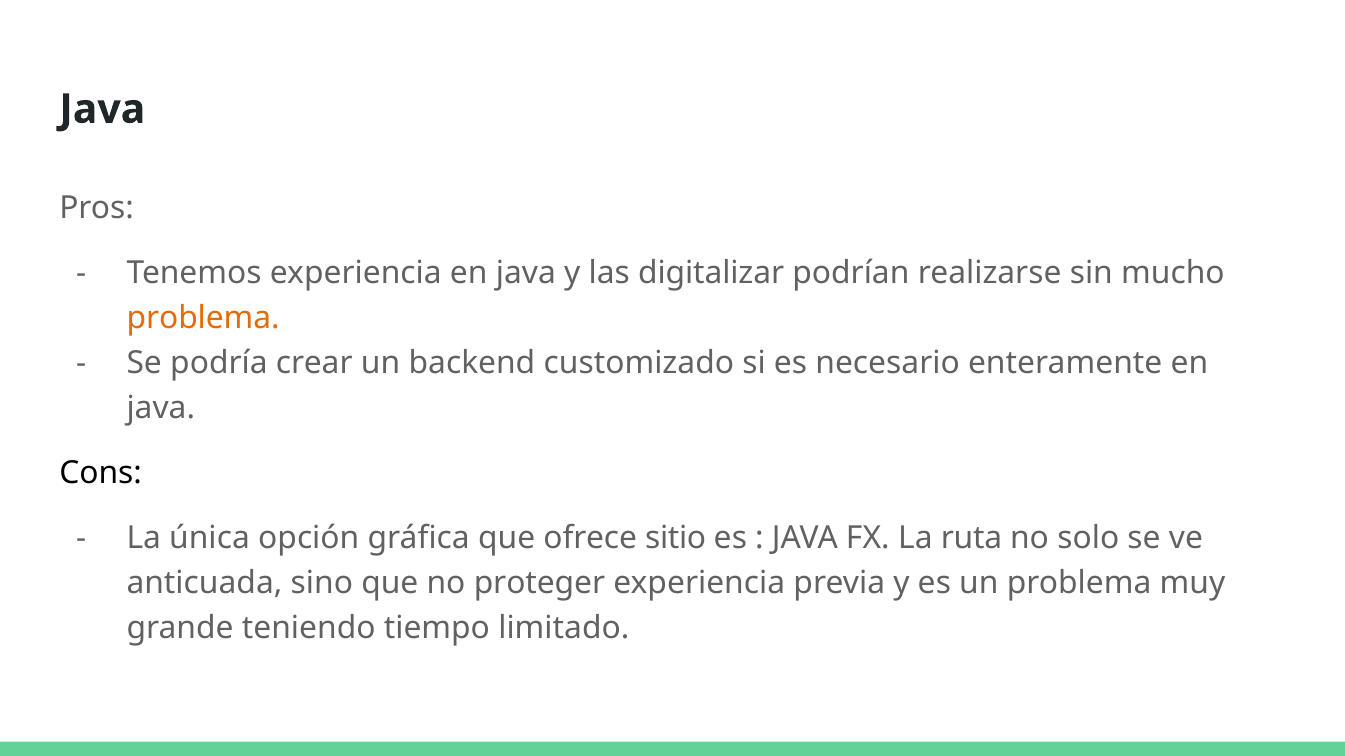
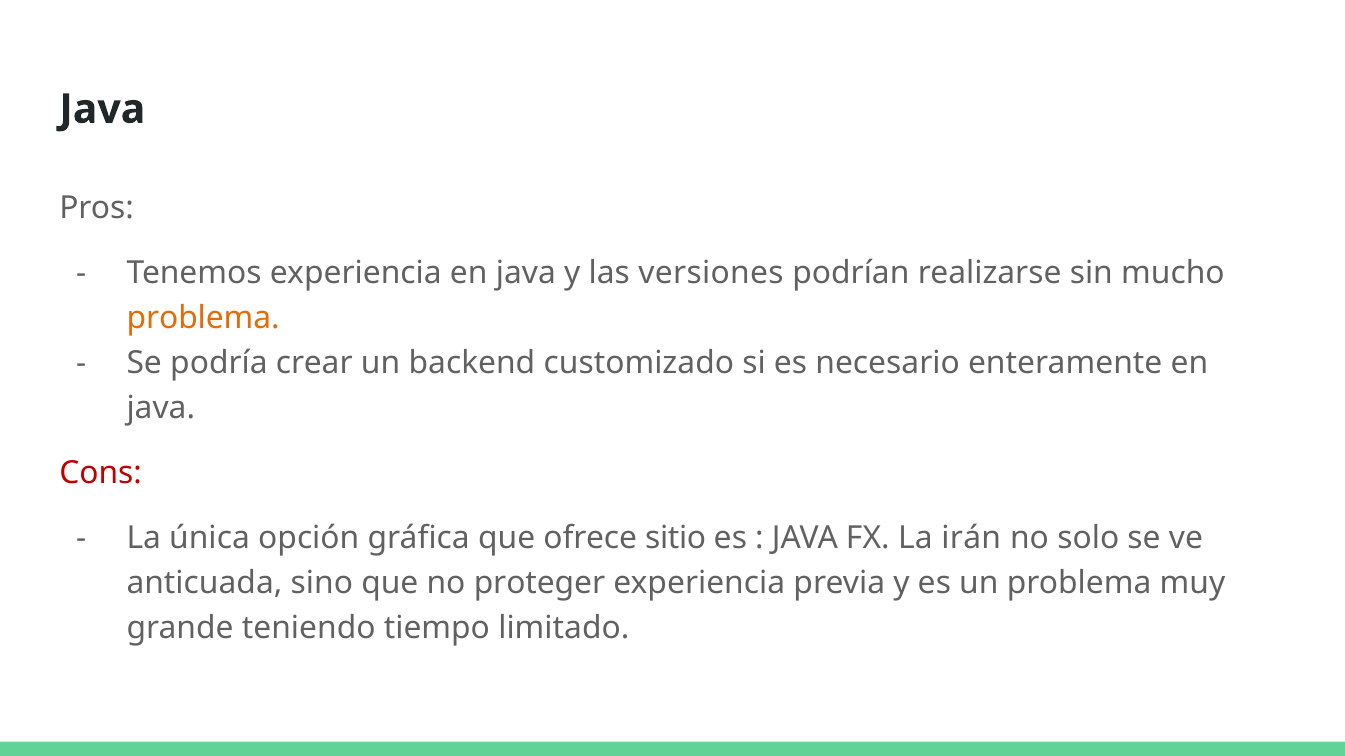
digitalizar: digitalizar -> versiones
Cons colour: black -> red
ruta: ruta -> irán
